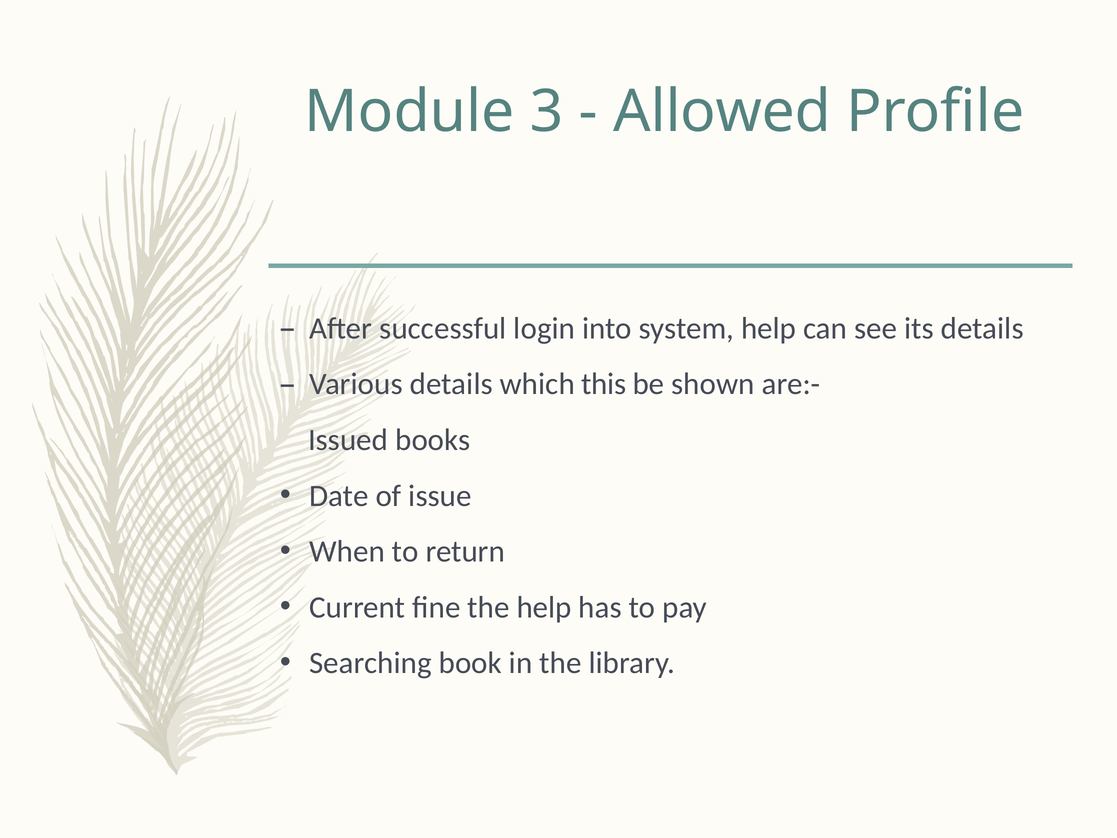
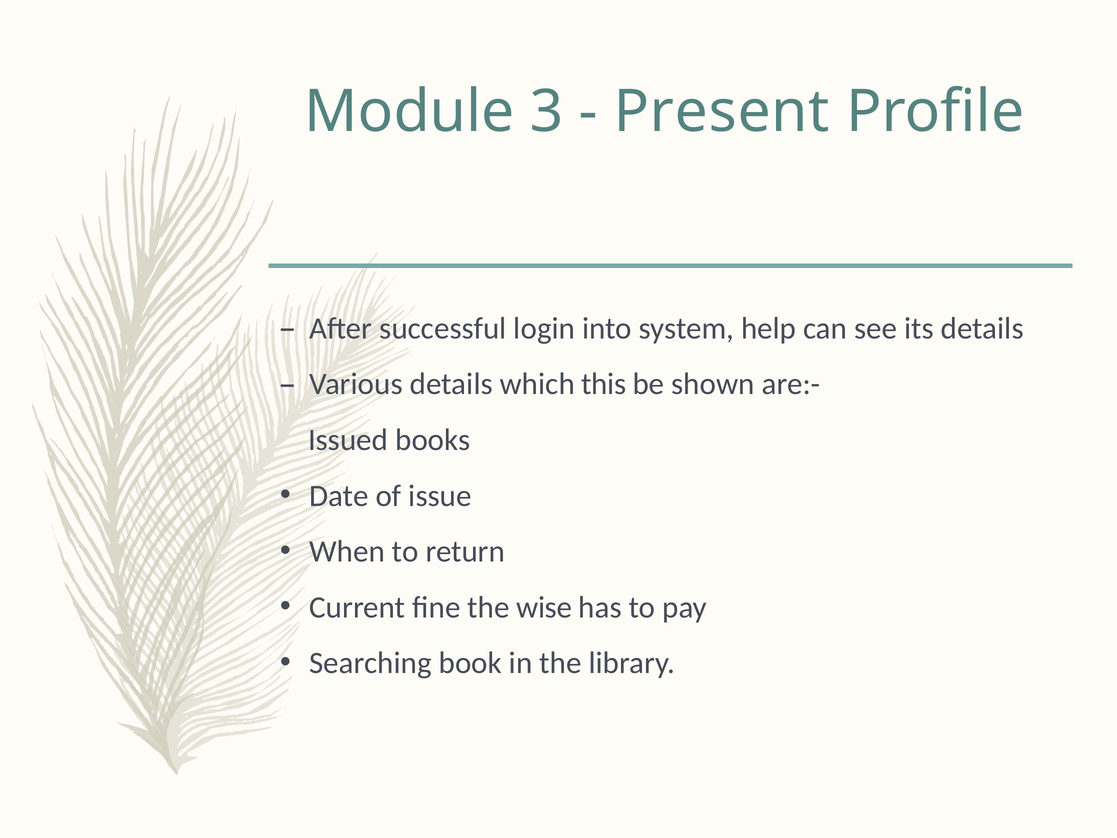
Allowed: Allowed -> Present
the help: help -> wise
